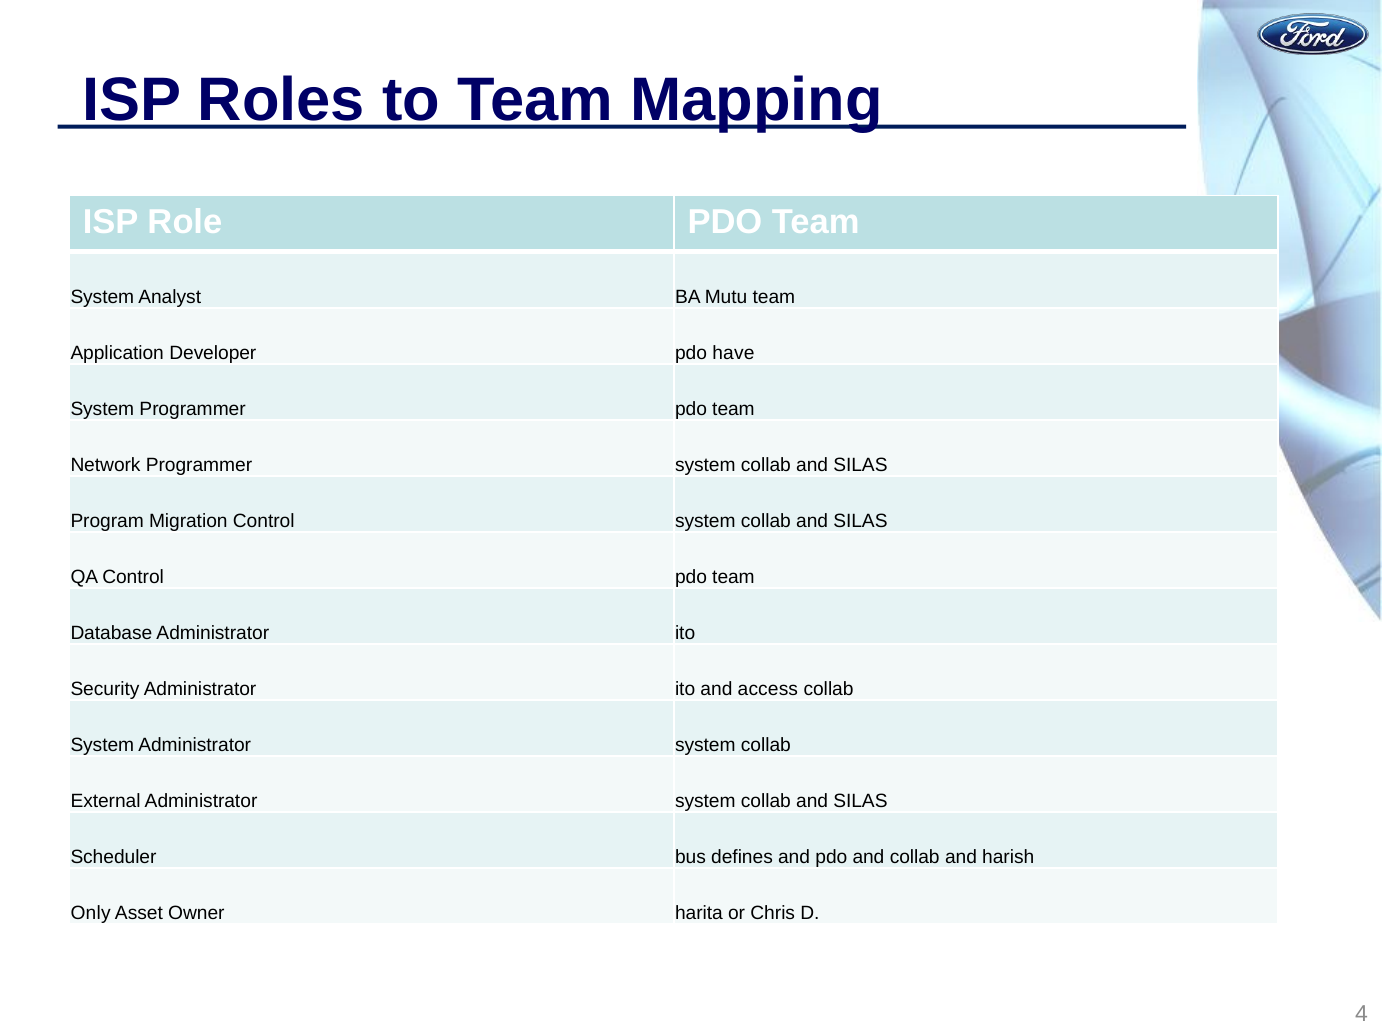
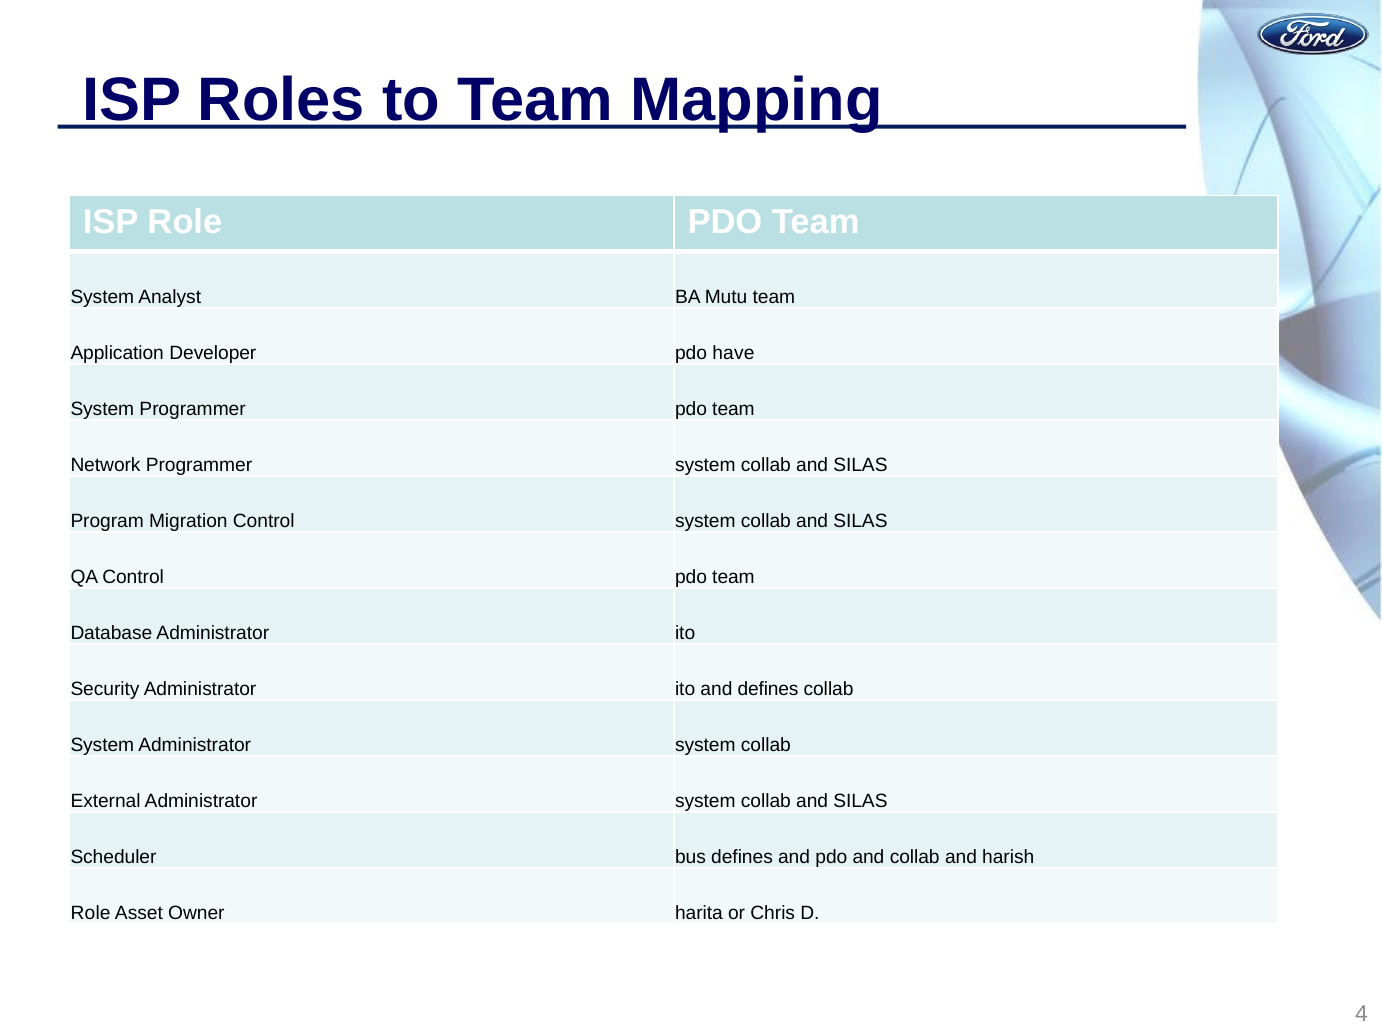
and access: access -> defines
Only at (91, 914): Only -> Role
